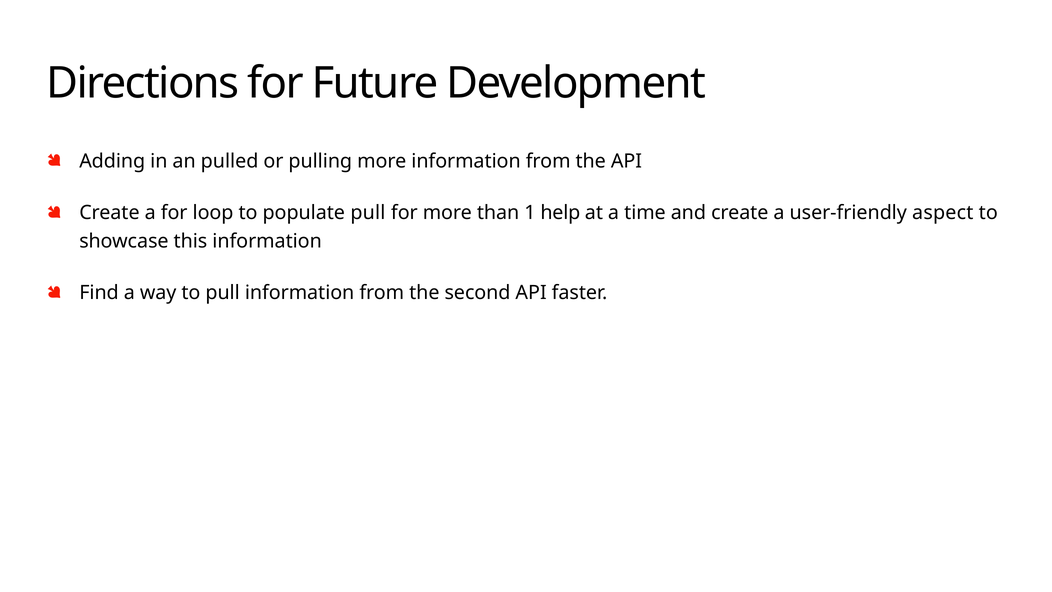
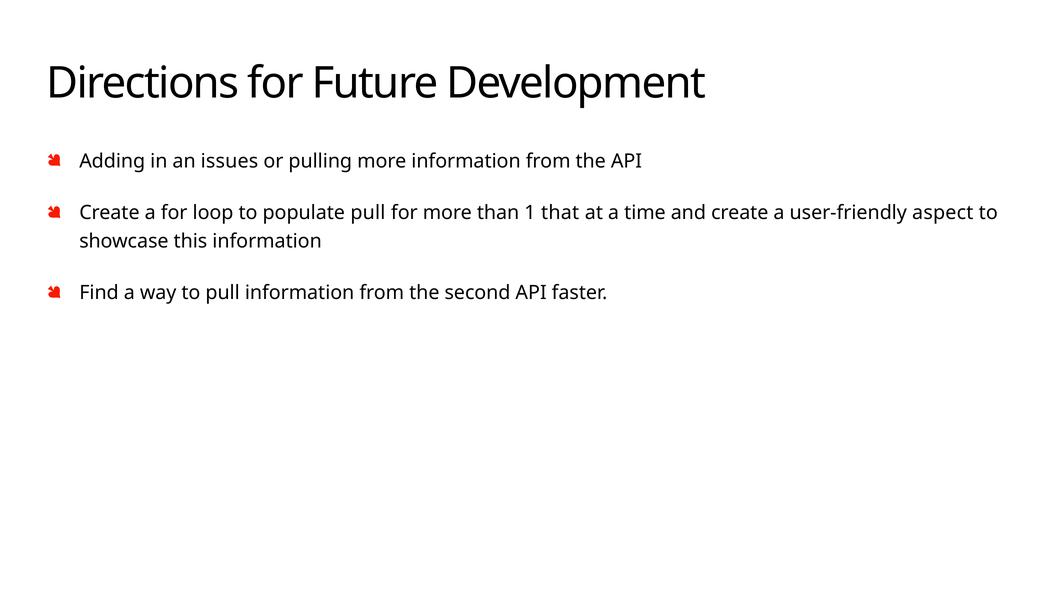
pulled: pulled -> issues
help: help -> that
